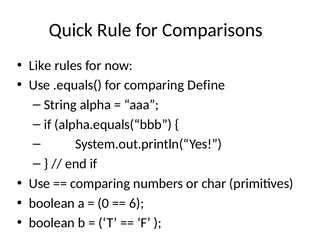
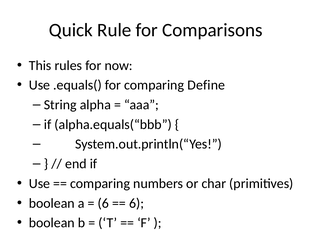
Like: Like -> This
0 at (103, 203): 0 -> 6
